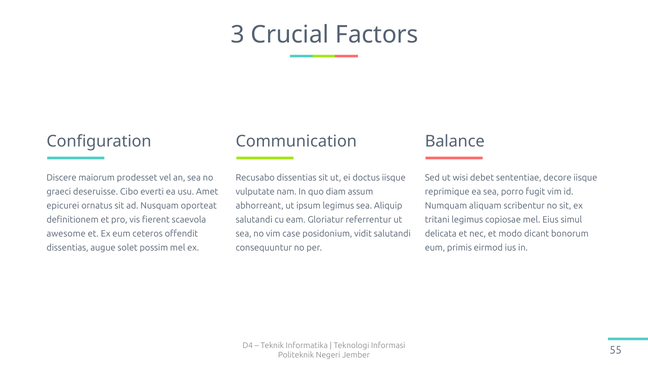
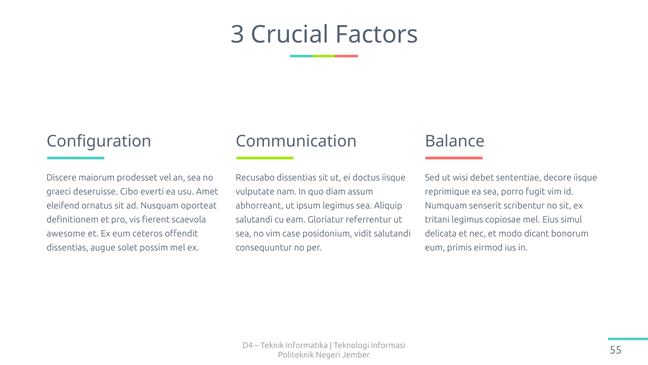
epicurei: epicurei -> eleifend
aliquam: aliquam -> senserit
